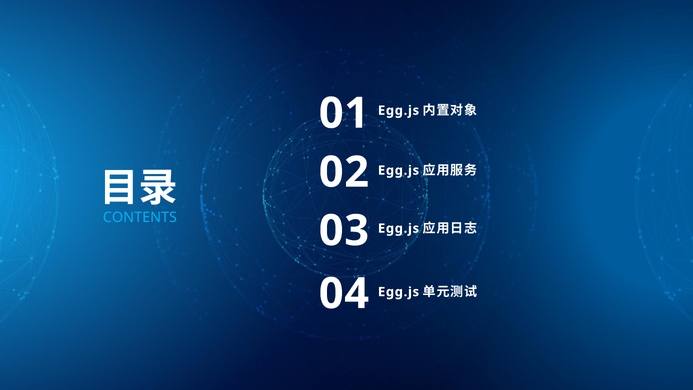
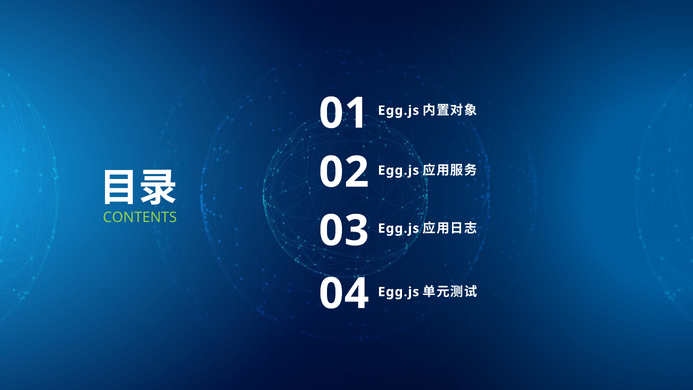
CONTENTS colour: light blue -> light green
